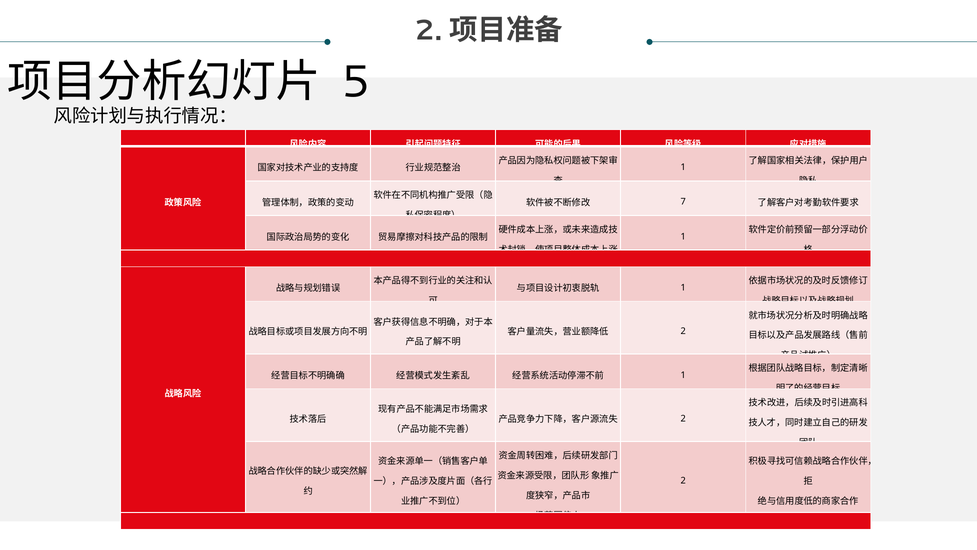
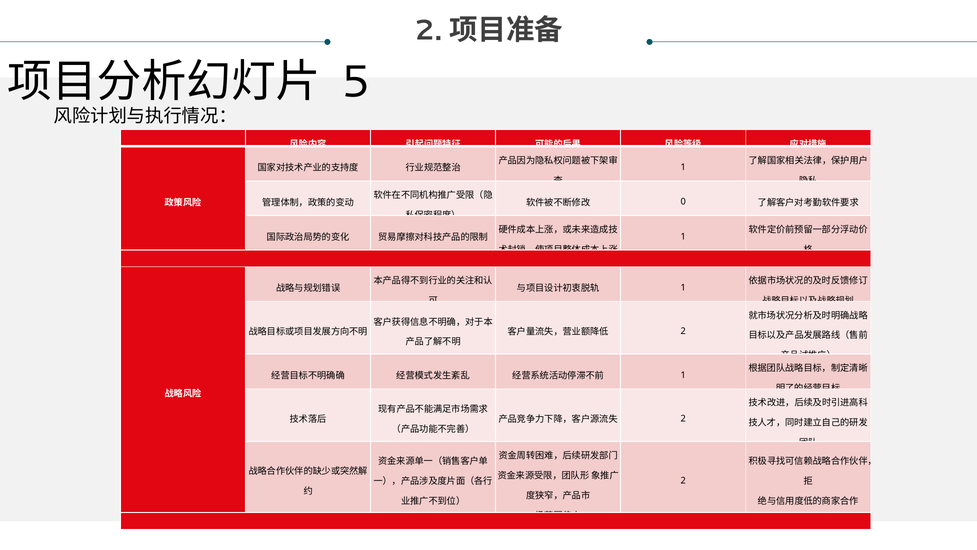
7: 7 -> 0
